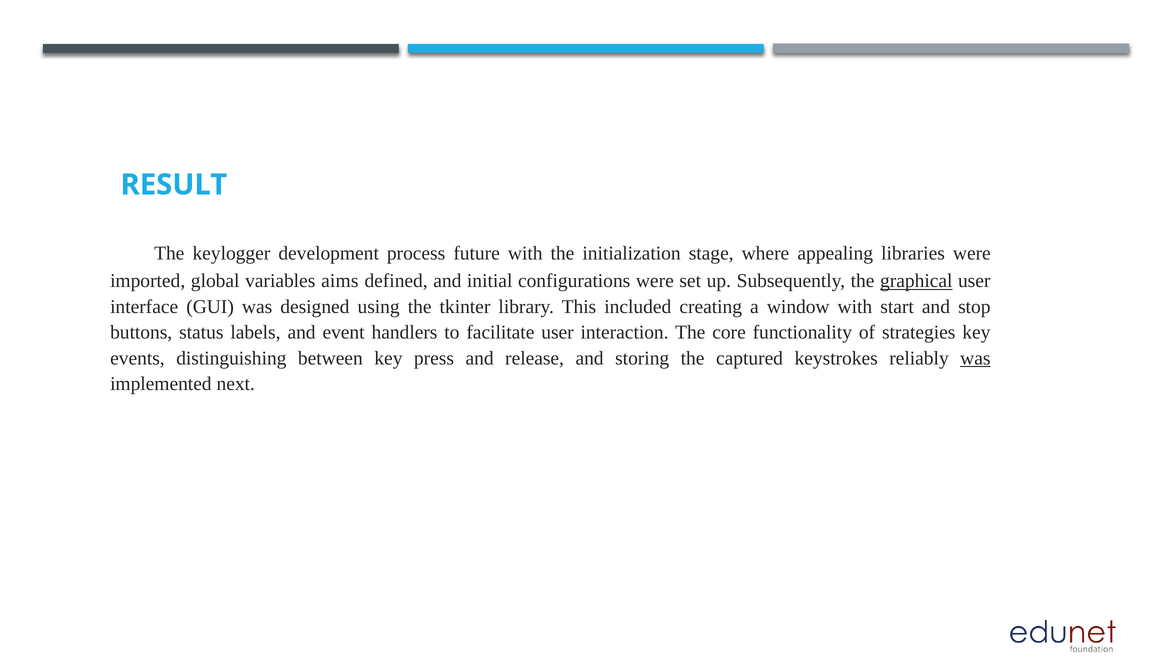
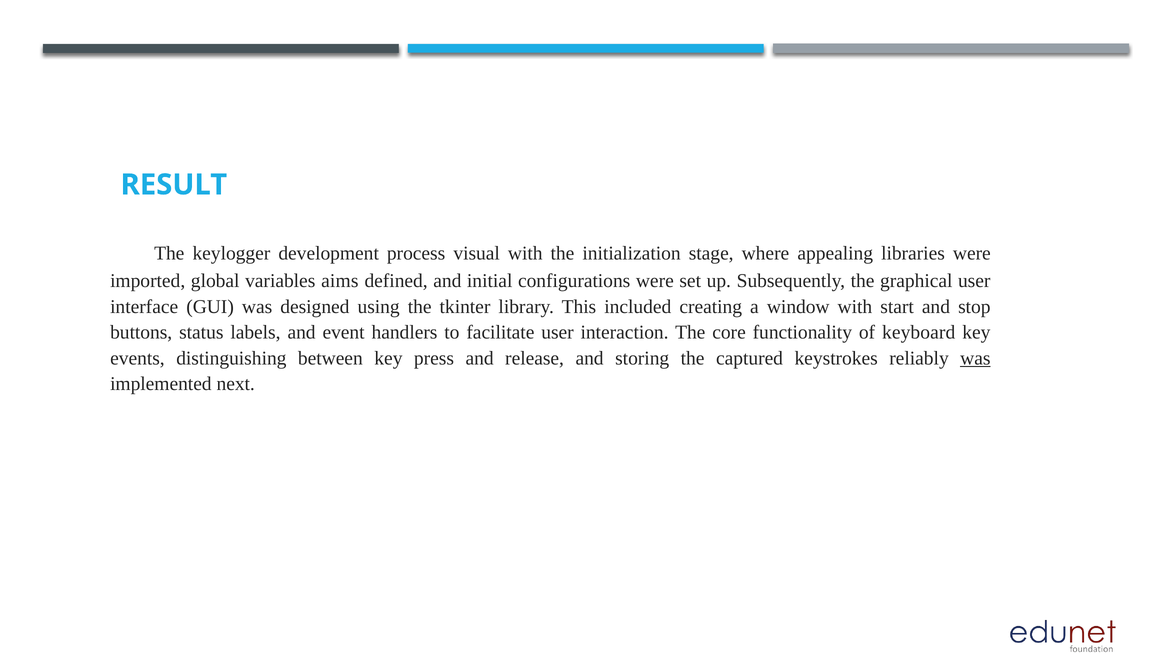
future: future -> visual
graphical underline: present -> none
strategies: strategies -> keyboard
